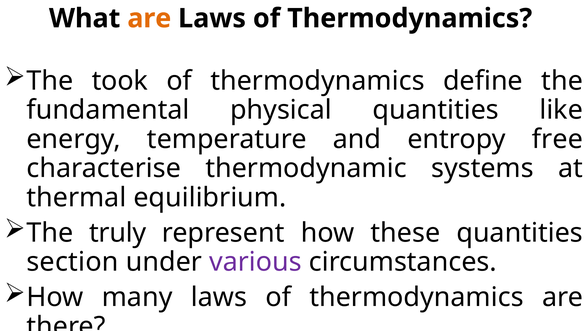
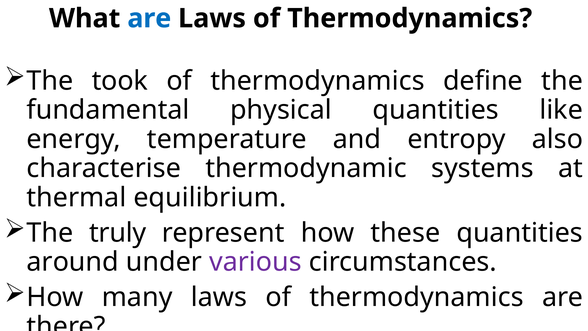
are at (149, 18) colour: orange -> blue
free: free -> also
section: section -> around
